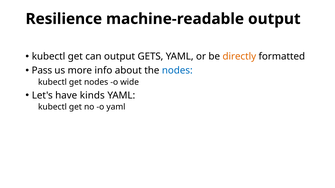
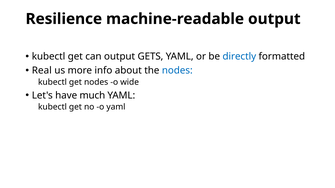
directly colour: orange -> blue
Pass: Pass -> Real
kinds: kinds -> much
